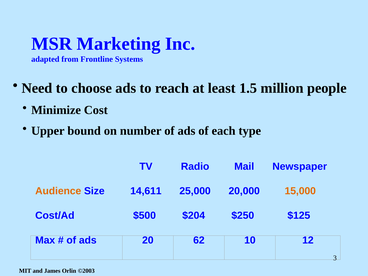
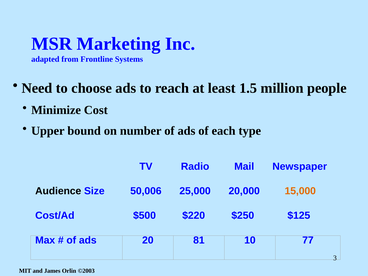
Audience colour: orange -> black
14,611: 14,611 -> 50,006
$204: $204 -> $220
62: 62 -> 81
12: 12 -> 77
